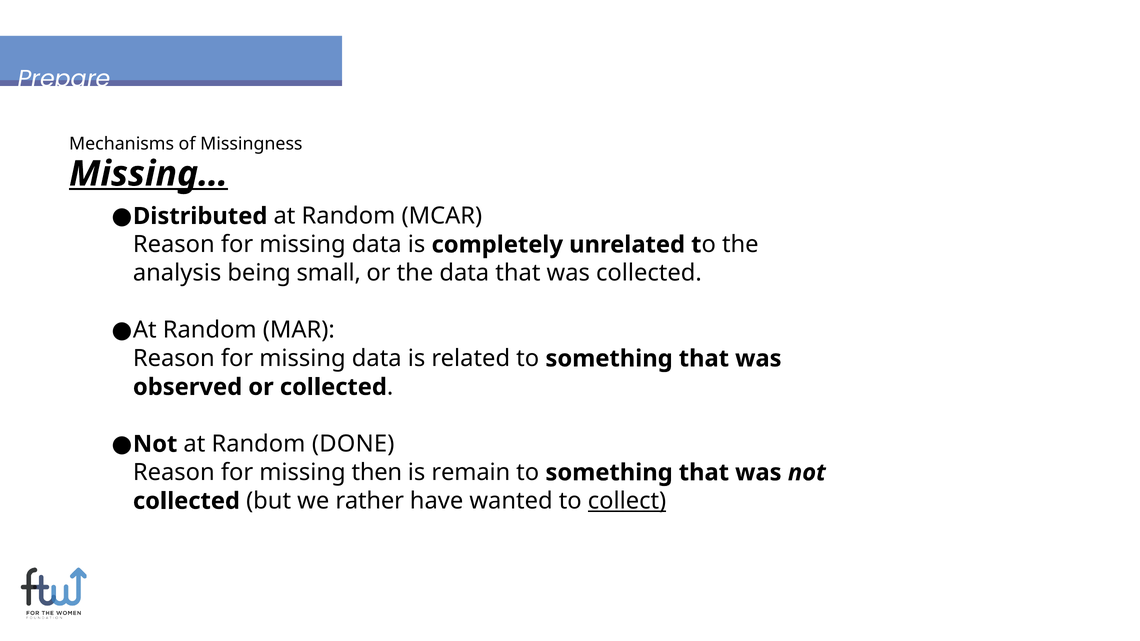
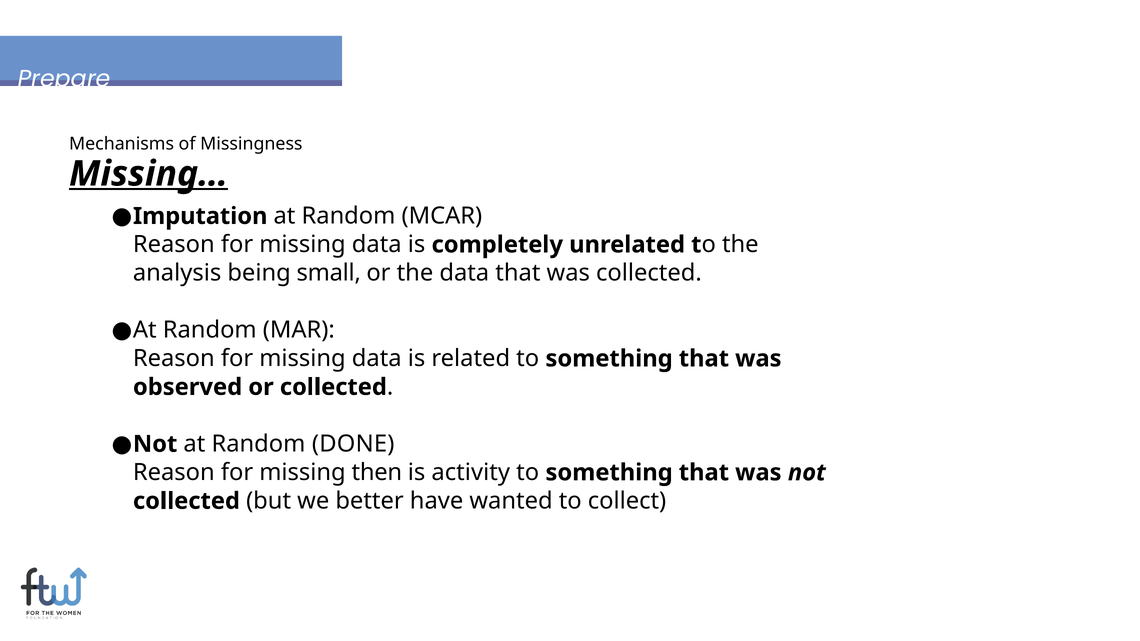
Distributed: Distributed -> Imputation
remain: remain -> activity
rather: rather -> better
collect underline: present -> none
